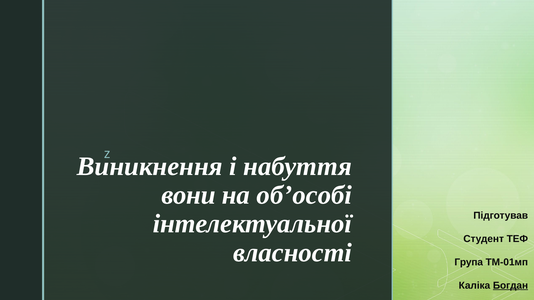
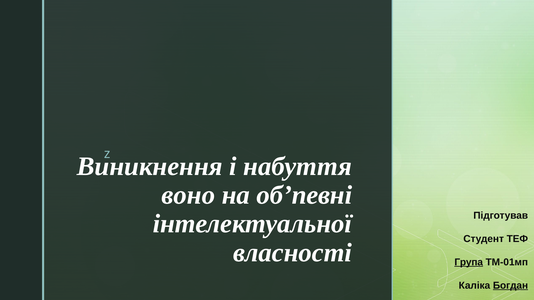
вони: вони -> воно
об’особі: об’особі -> об’певні
Група underline: none -> present
